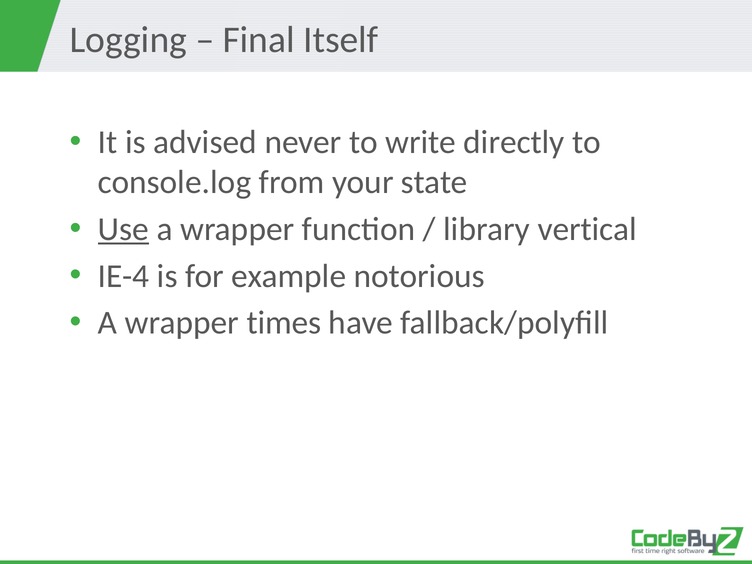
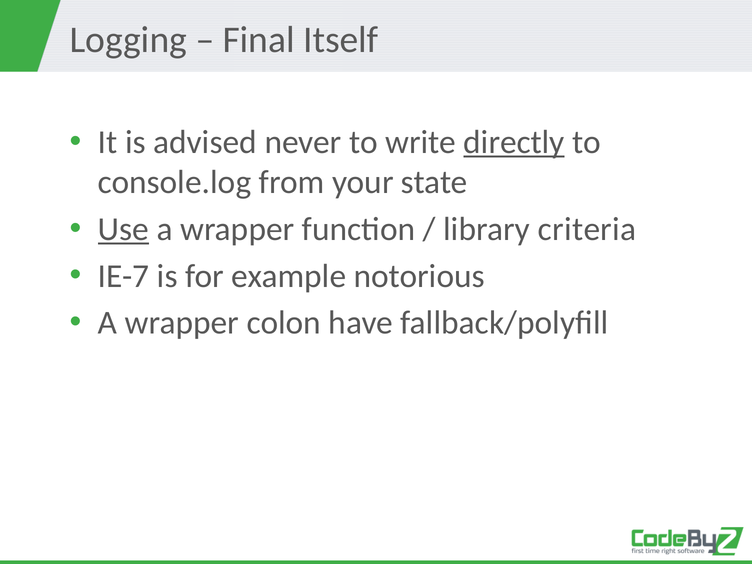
directly underline: none -> present
vertical: vertical -> criteria
IE-4: IE-4 -> IE-7
times: times -> colon
